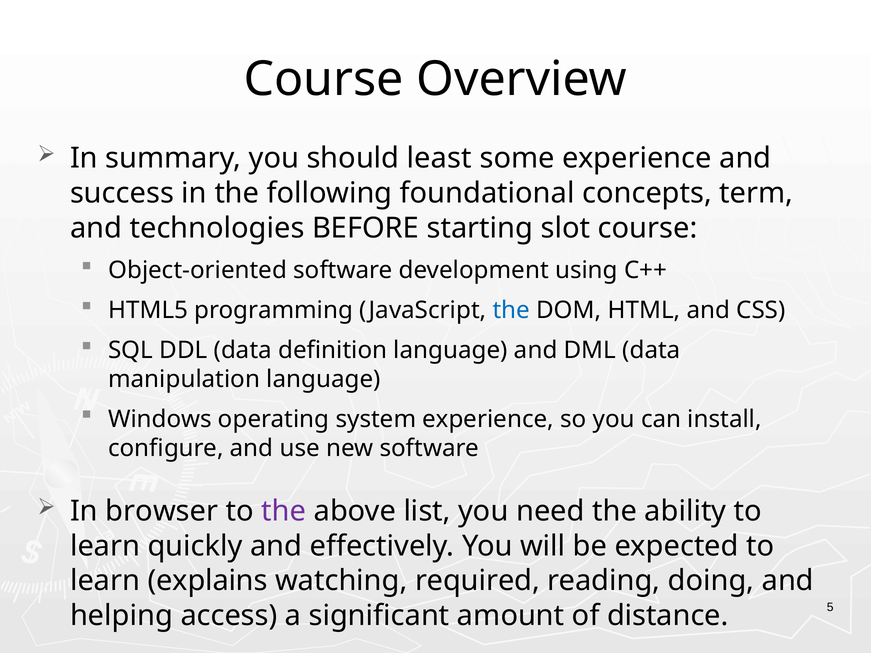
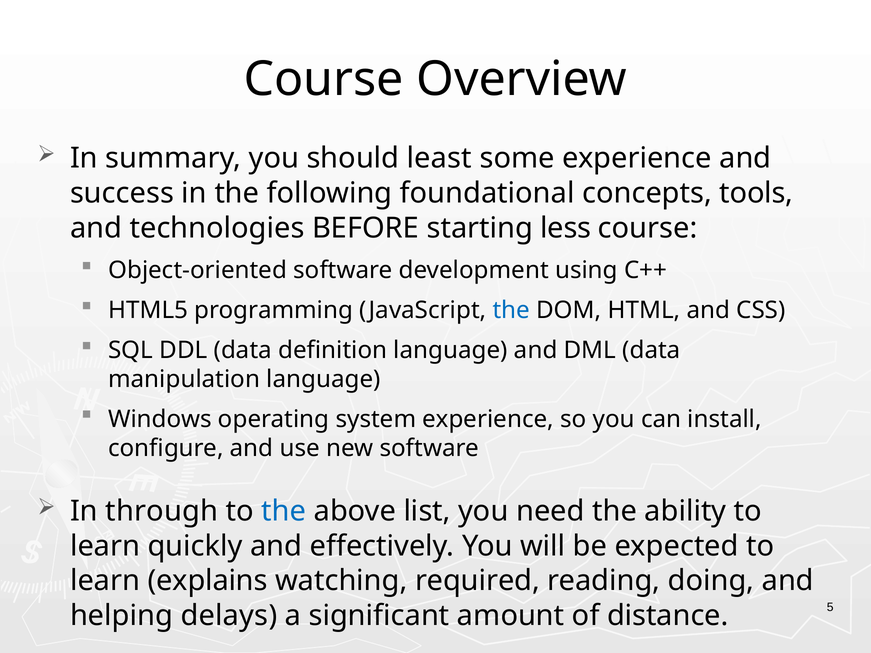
term: term -> tools
slot: slot -> less
browser: browser -> through
the at (284, 511) colour: purple -> blue
access: access -> delays
